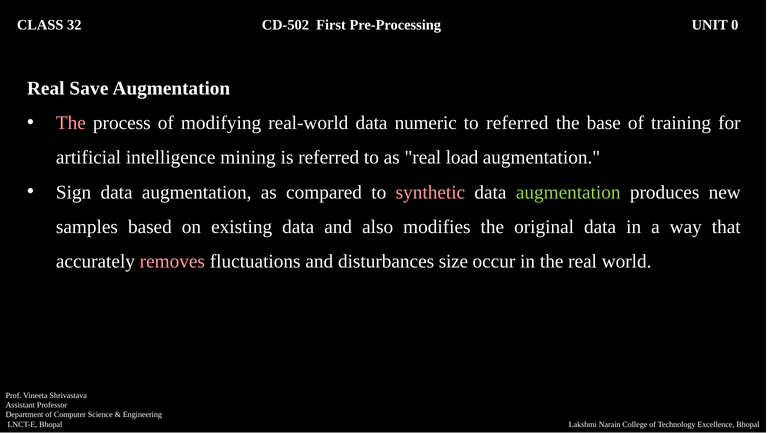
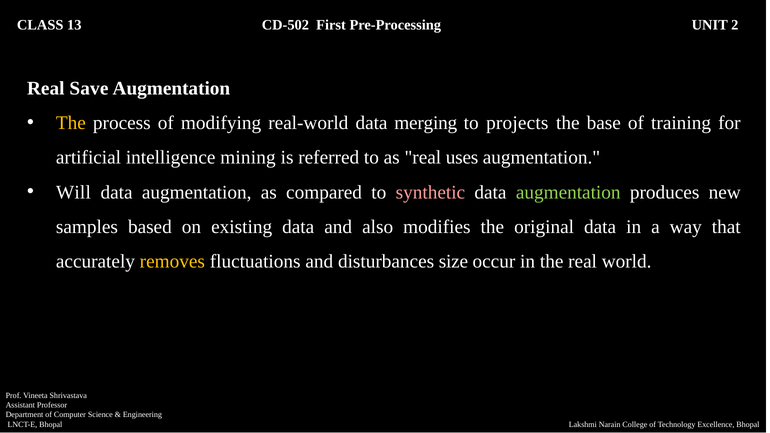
32: 32 -> 13
0: 0 -> 2
The at (71, 123) colour: pink -> yellow
numeric: numeric -> merging
to referred: referred -> projects
load: load -> uses
Sign: Sign -> Will
removes colour: pink -> yellow
